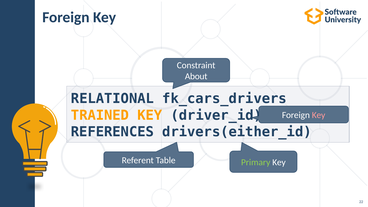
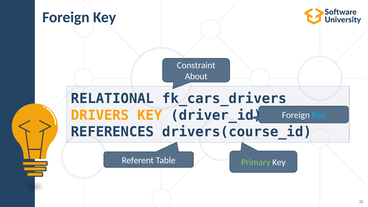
TRAINED: TRAINED -> DRIVERS
Key at (319, 115) colour: pink -> light blue
drivers(either_id: drivers(either_id -> drivers(course_id
